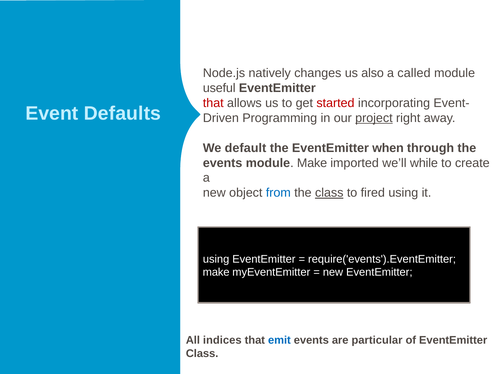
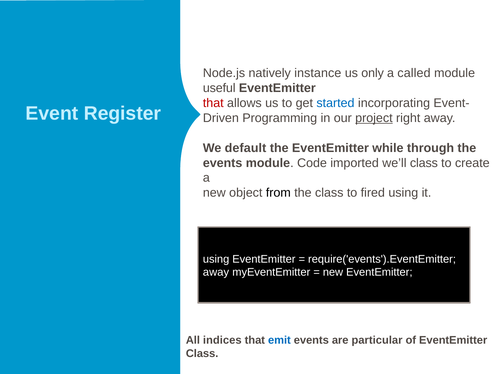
changes: changes -> instance
also: also -> only
started colour: red -> blue
Defaults: Defaults -> Register
when: when -> while
module Make: Make -> Code
we’ll while: while -> class
from colour: blue -> black
class at (329, 193) underline: present -> none
make at (216, 273): make -> away
